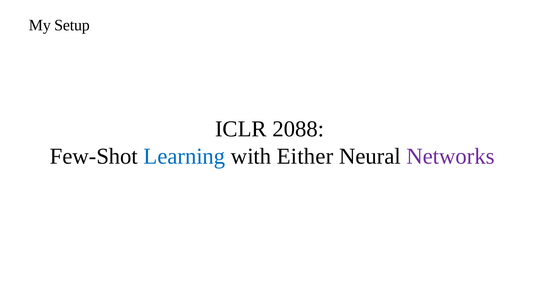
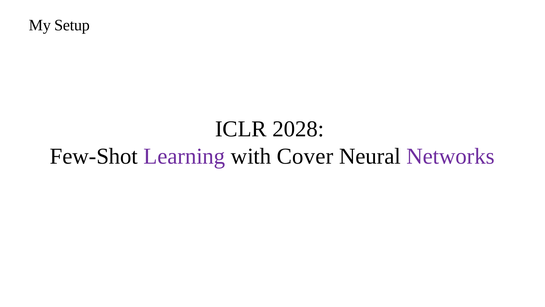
2088: 2088 -> 2028
Learning colour: blue -> purple
Either: Either -> Cover
